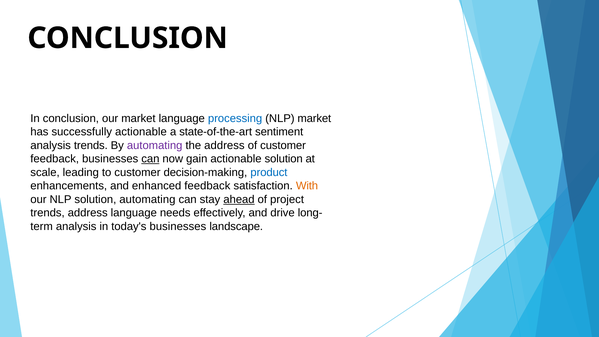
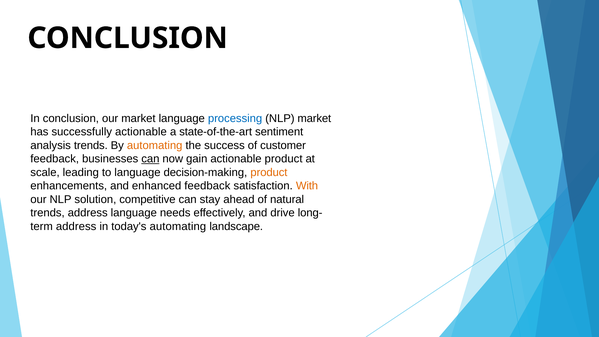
automating at (155, 145) colour: purple -> orange
the address: address -> success
actionable solution: solution -> product
to customer: customer -> language
product at (269, 172) colour: blue -> orange
solution automating: automating -> competitive
ahead underline: present -> none
project: project -> natural
term analysis: analysis -> address
today's businesses: businesses -> automating
